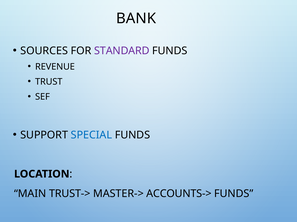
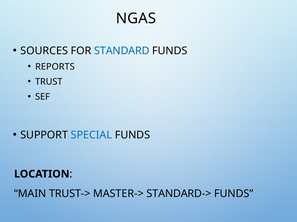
BANK: BANK -> NGAS
STANDARD colour: purple -> blue
REVENUE: REVENUE -> REPORTS
ACCOUNTS->: ACCOUNTS-> -> STANDARD->
